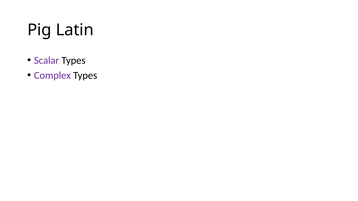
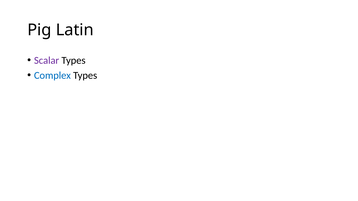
Complex colour: purple -> blue
